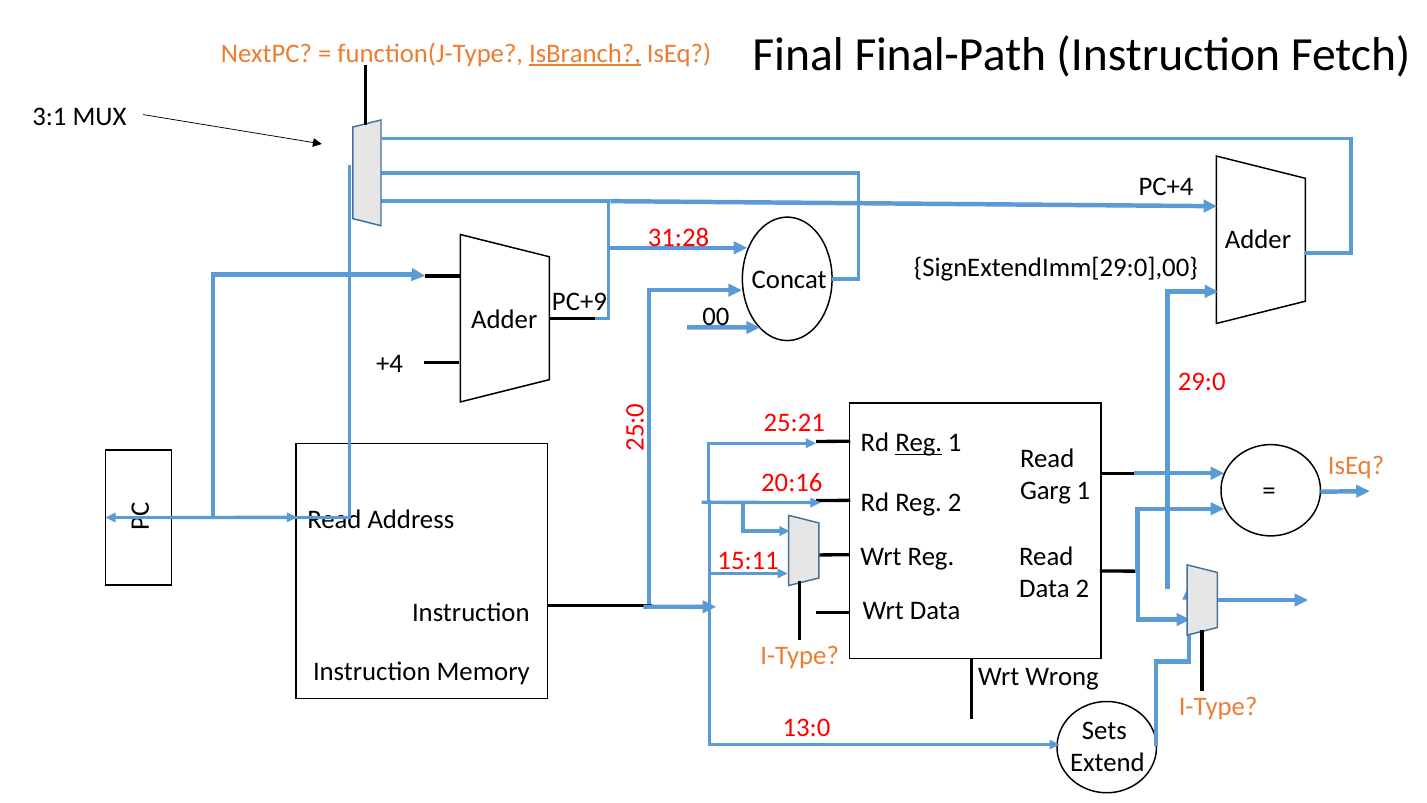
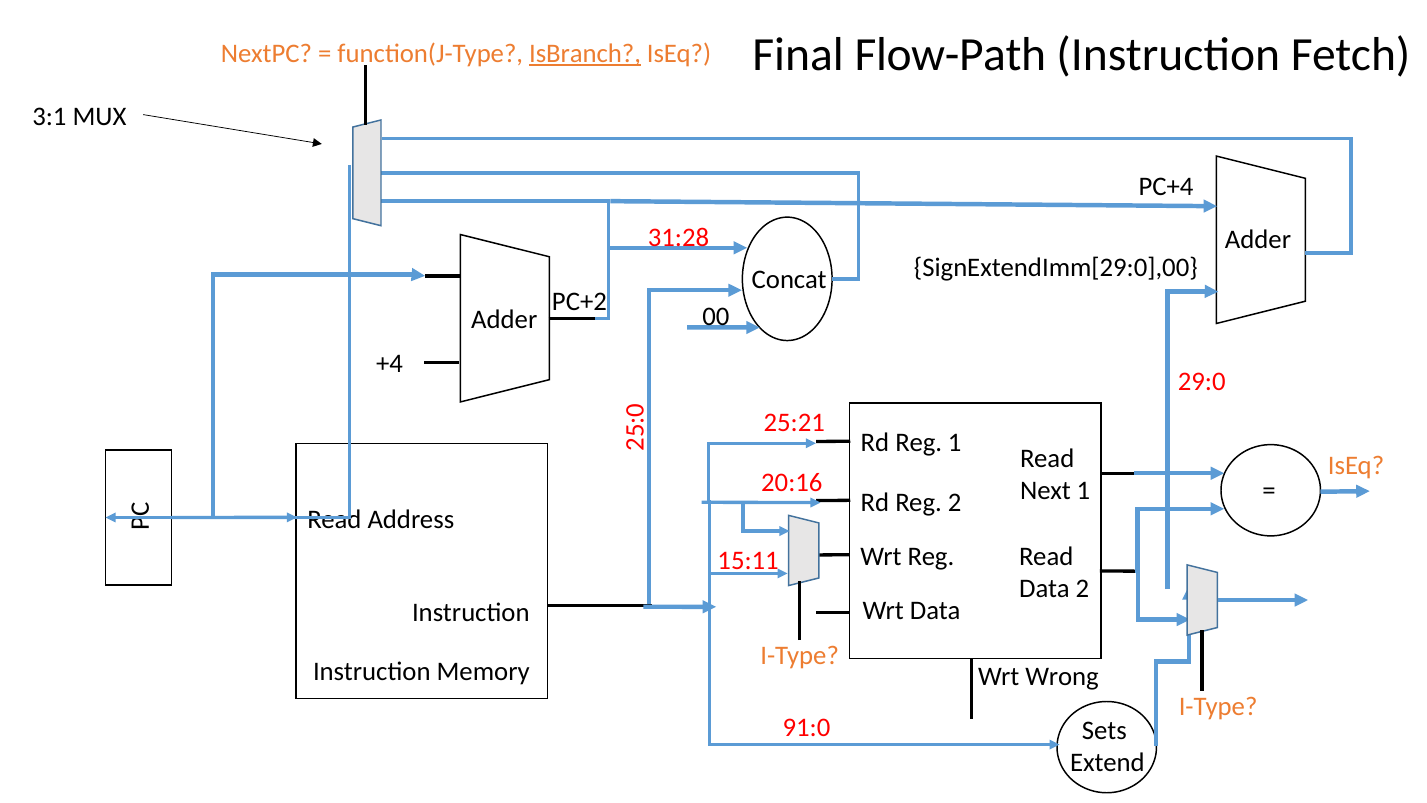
Final-Path: Final-Path -> Flow-Path
PC+9: PC+9 -> PC+2
Reg at (919, 443) underline: present -> none
Garg: Garg -> Next
13:0: 13:0 -> 91:0
